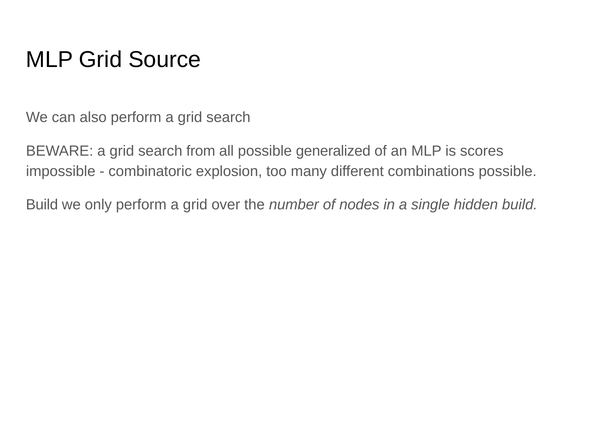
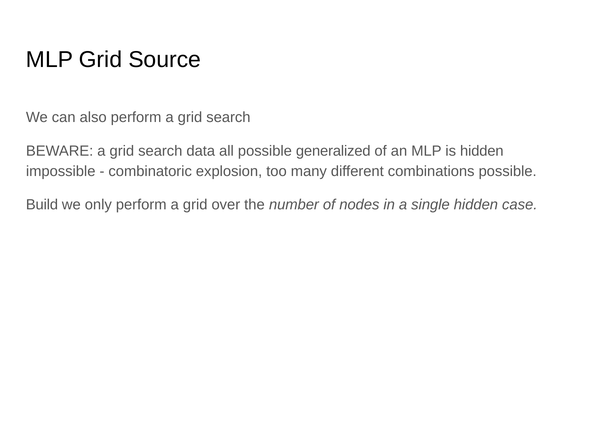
from: from -> data
is scores: scores -> hidden
hidden build: build -> case
